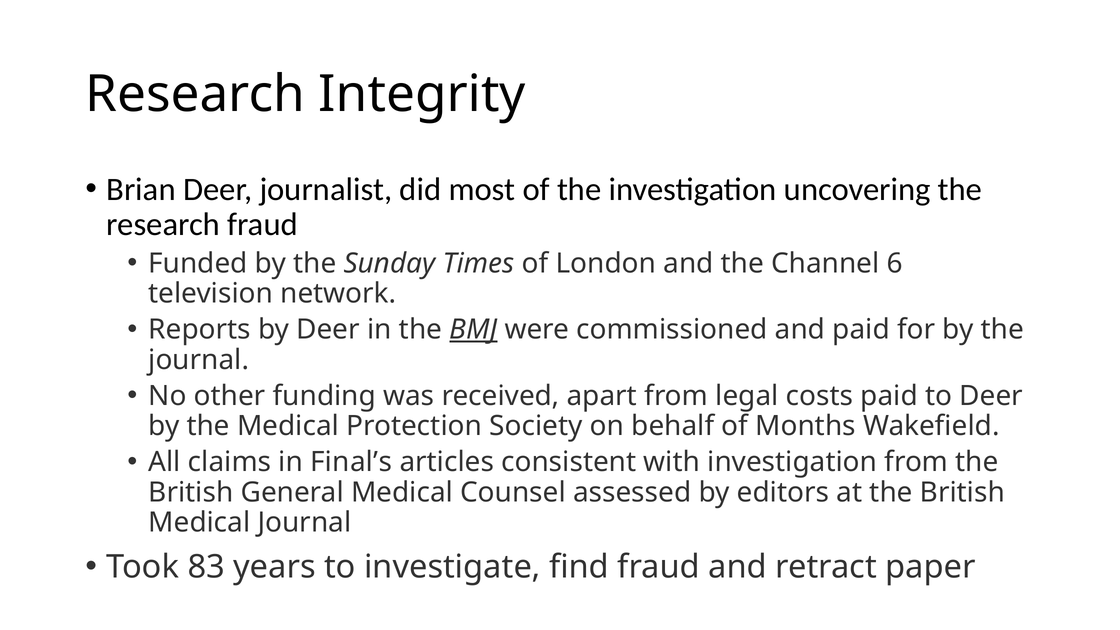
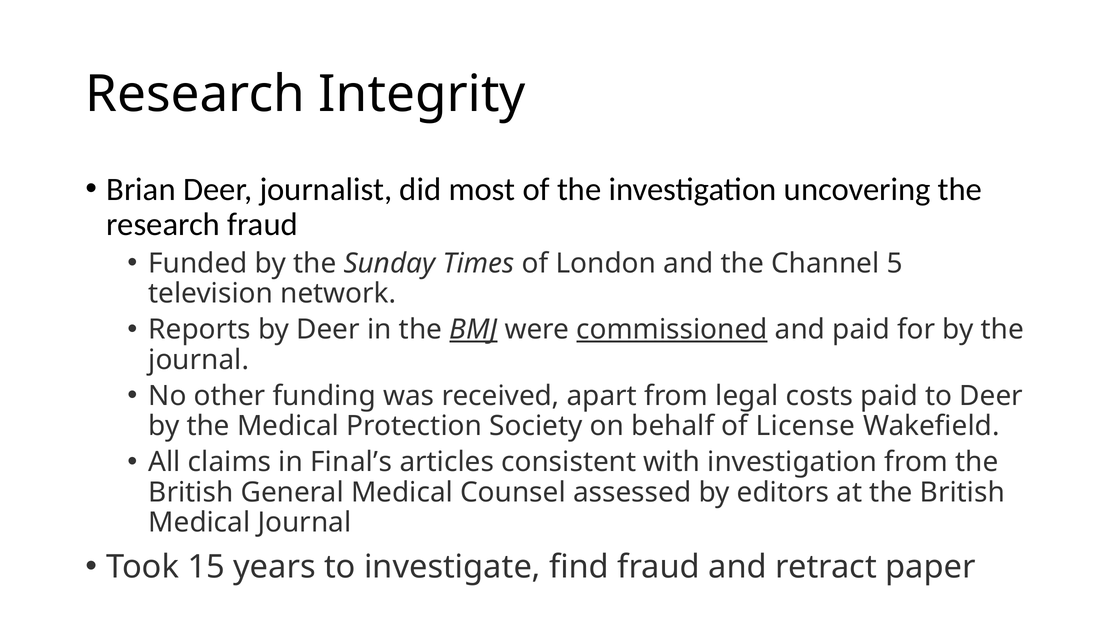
6: 6 -> 5
commissioned underline: none -> present
Months: Months -> License
83: 83 -> 15
